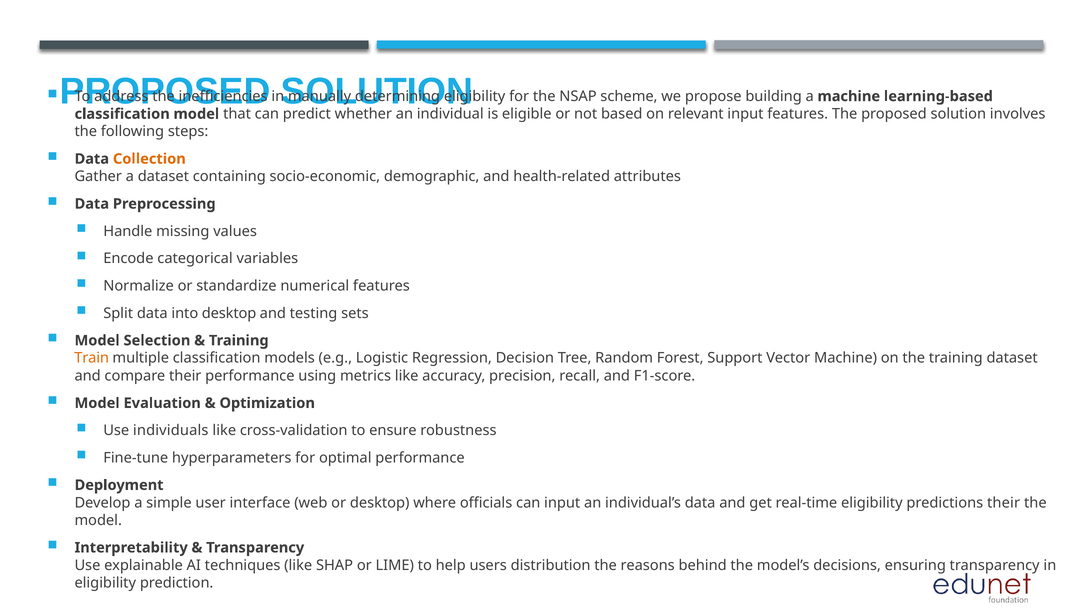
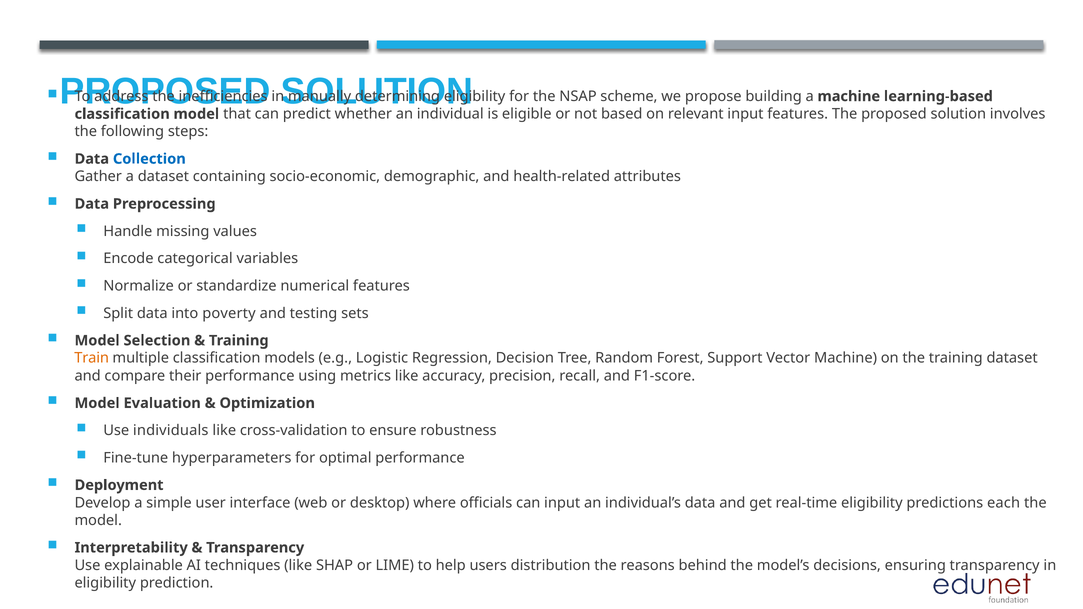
Collection colour: orange -> blue
into desktop: desktop -> poverty
predictions their: their -> each
